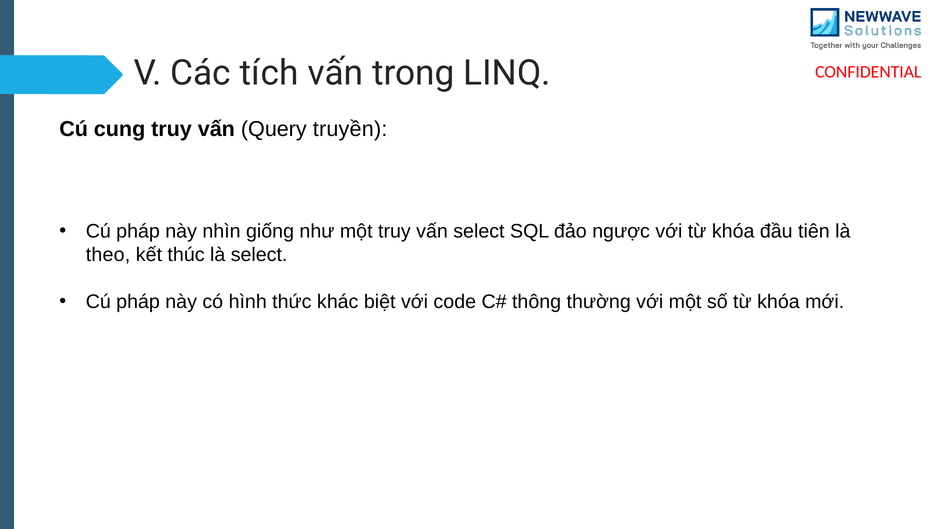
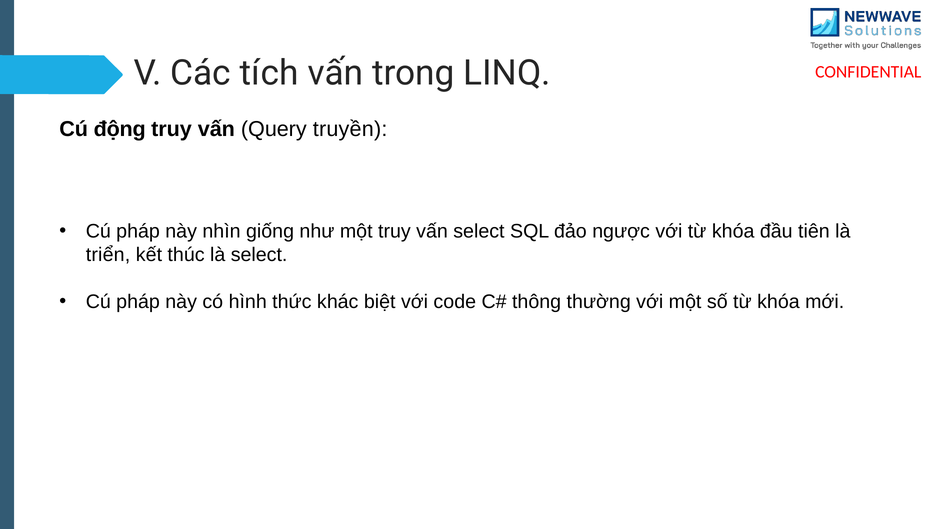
cung: cung -> động
theo: theo -> triển
